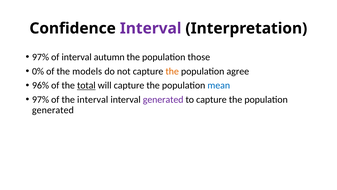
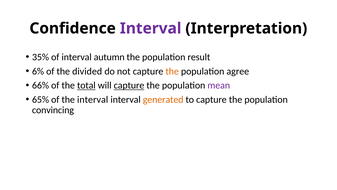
97% at (40, 57): 97% -> 35%
those: those -> result
0%: 0% -> 6%
models: models -> divided
96%: 96% -> 66%
capture at (129, 85) underline: none -> present
mean colour: blue -> purple
97% at (40, 99): 97% -> 65%
generated at (163, 99) colour: purple -> orange
generated at (53, 110): generated -> convincing
